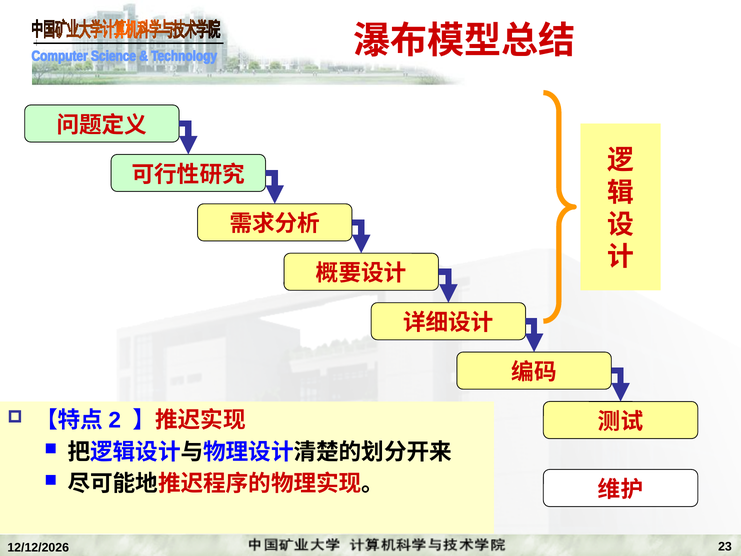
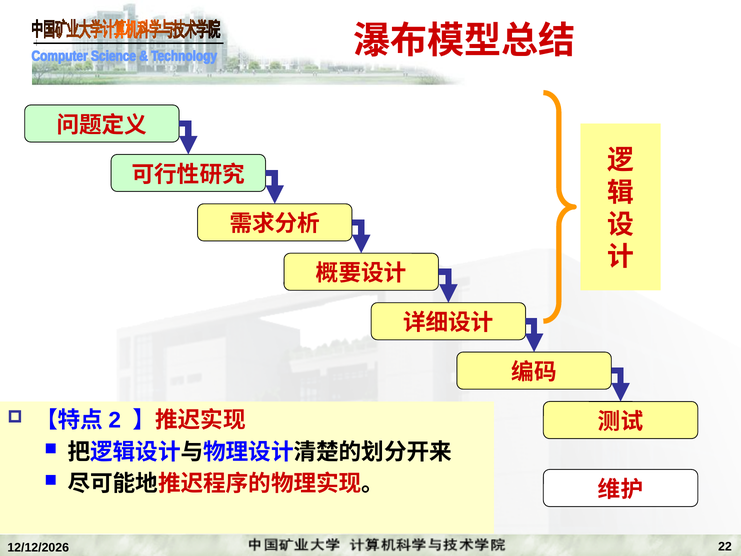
23: 23 -> 22
